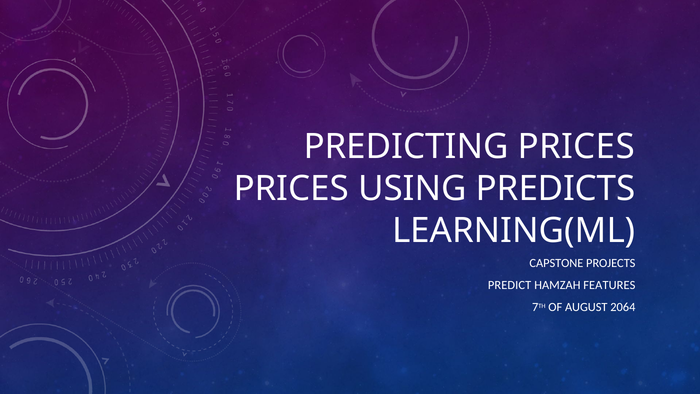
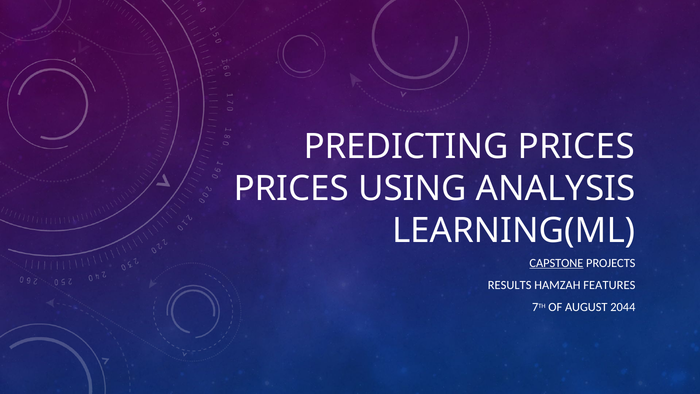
PREDICTS: PREDICTS -> ANALYSIS
CAPSTONE underline: none -> present
PREDICT: PREDICT -> RESULTS
2064: 2064 -> 2044
